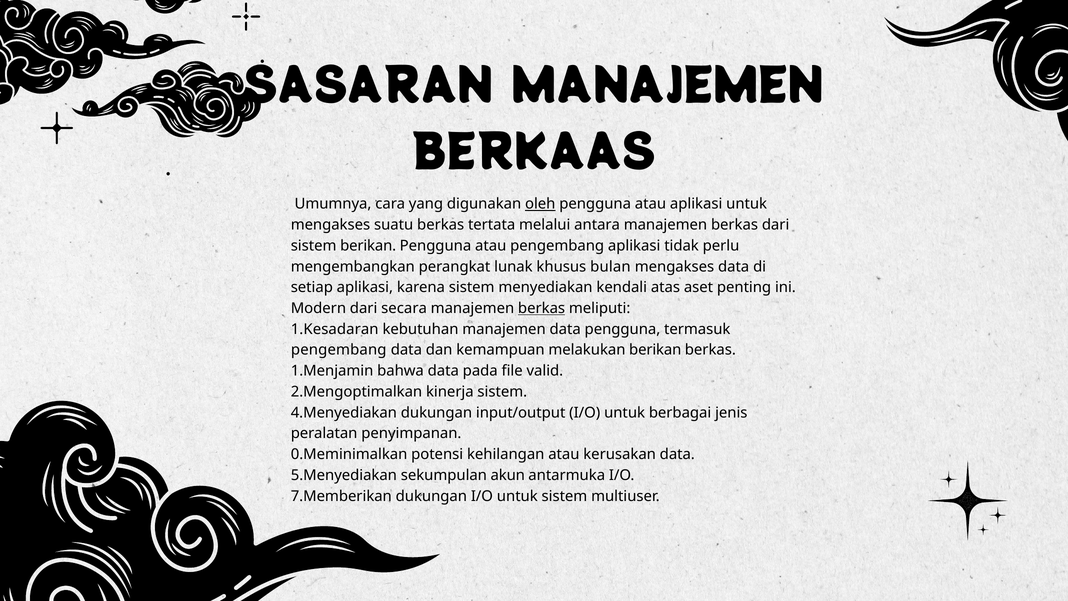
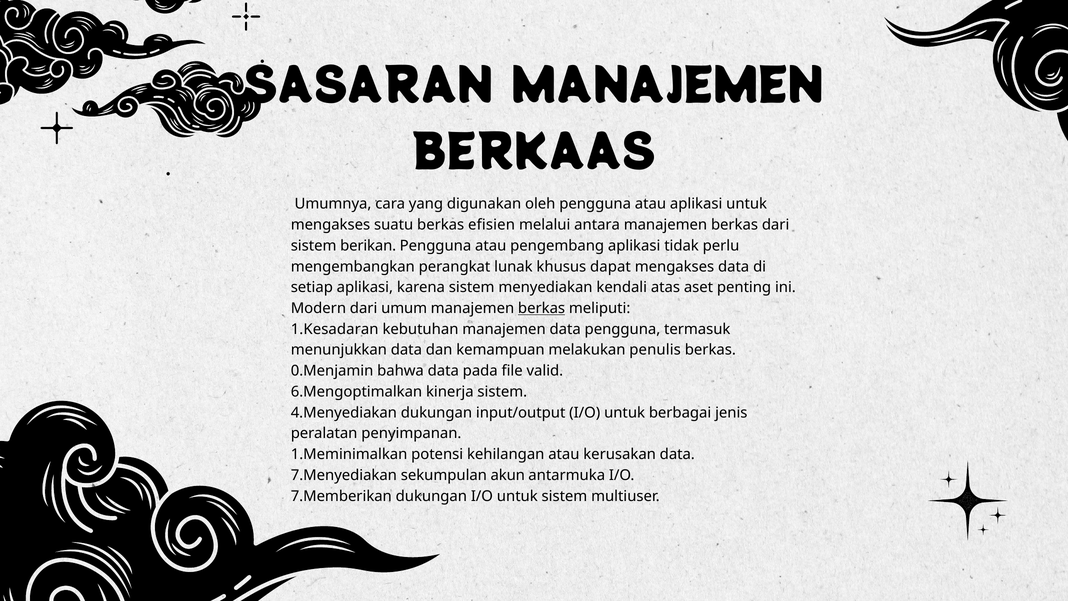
oleh underline: present -> none
tertata: tertata -> efisien
bulan: bulan -> dapat
secara: secara -> umum
pengembang at (339, 350): pengembang -> menunjukkan
melakukan berikan: berikan -> penulis
1.Menjamin: 1.Menjamin -> 0.Menjamin
2.Mengoptimalkan: 2.Mengoptimalkan -> 6.Mengoptimalkan
0.Meminimalkan: 0.Meminimalkan -> 1.Meminimalkan
5.Menyediakan: 5.Menyediakan -> 7.Menyediakan
